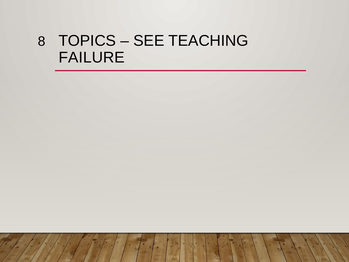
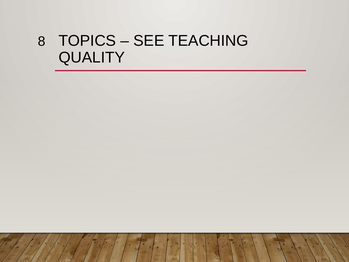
FAILURE: FAILURE -> QUALITY
